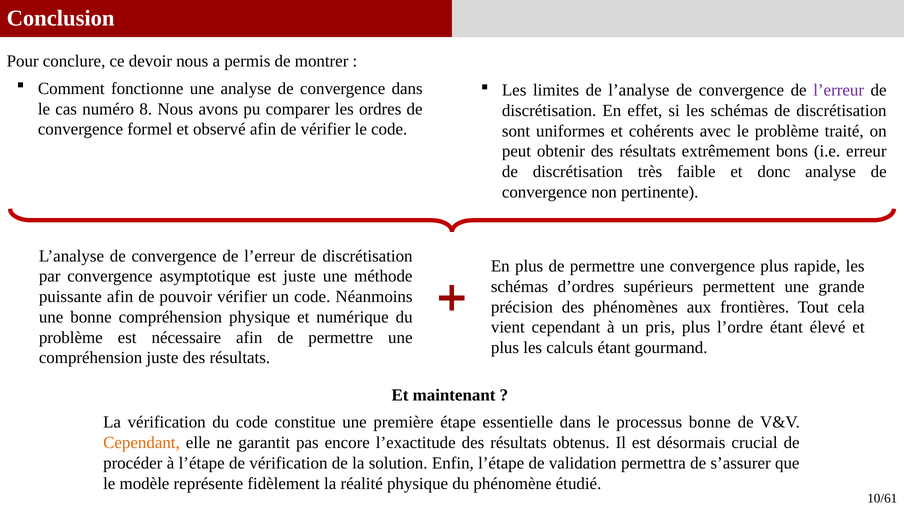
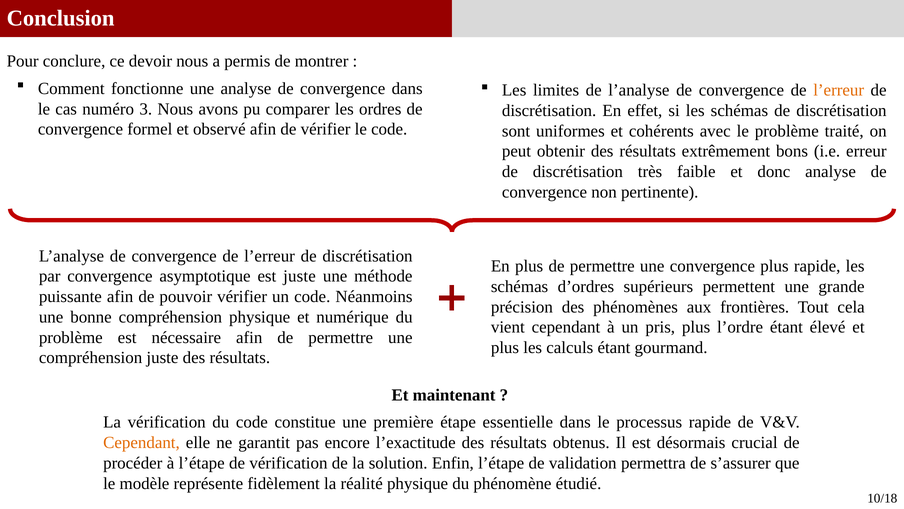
l’erreur at (839, 90) colour: purple -> orange
8: 8 -> 3
processus bonne: bonne -> rapide
10/61: 10/61 -> 10/18
